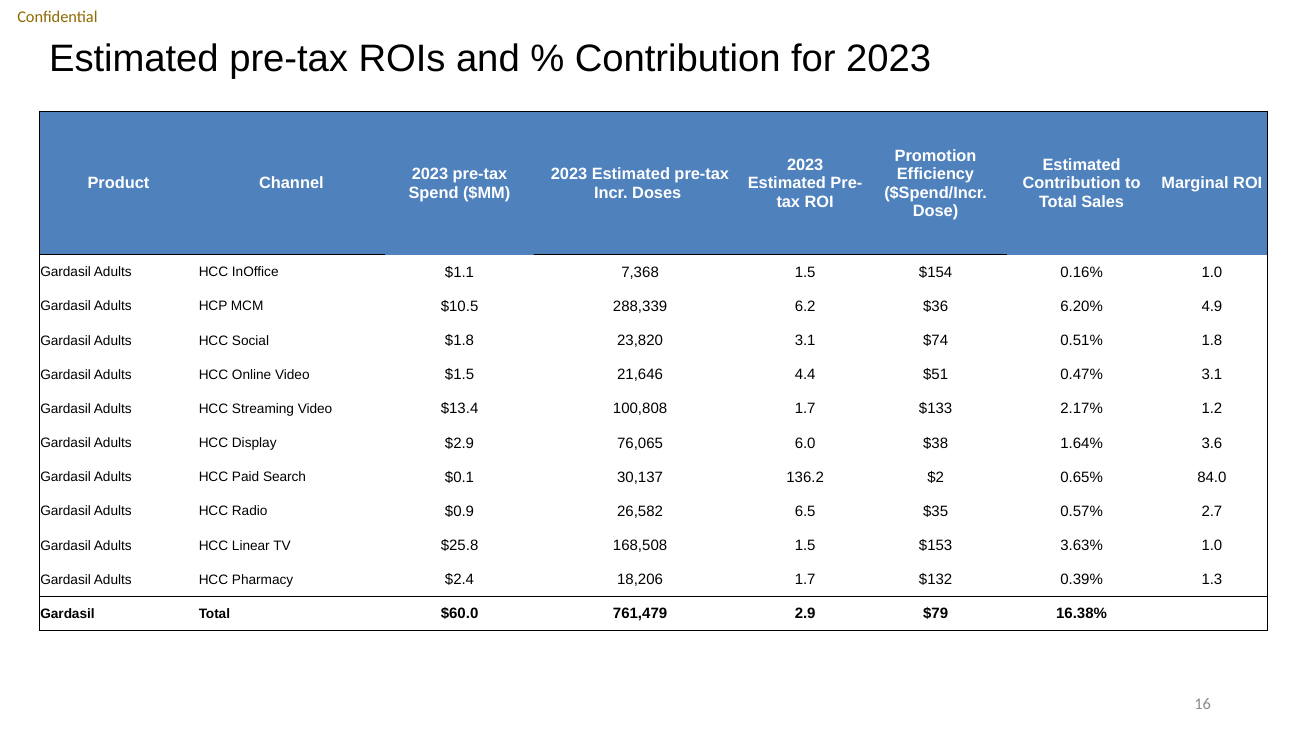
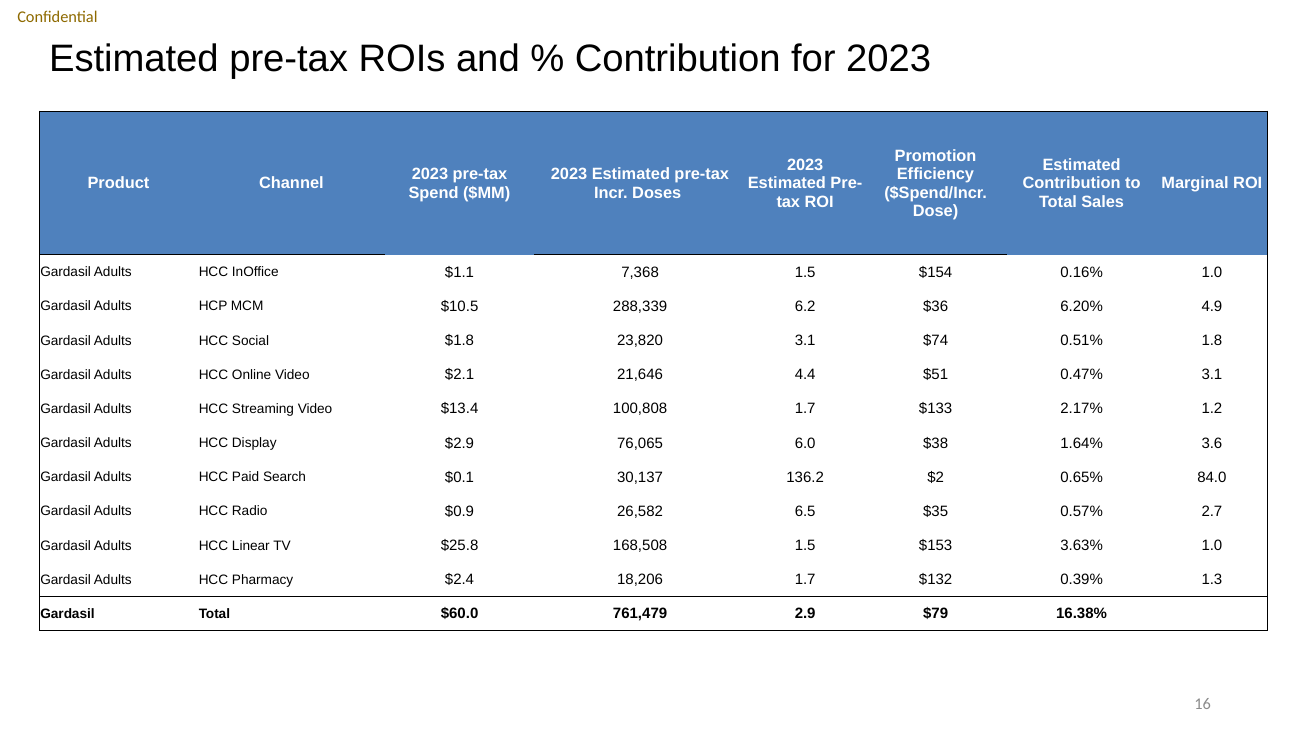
$1.5: $1.5 -> $2.1
